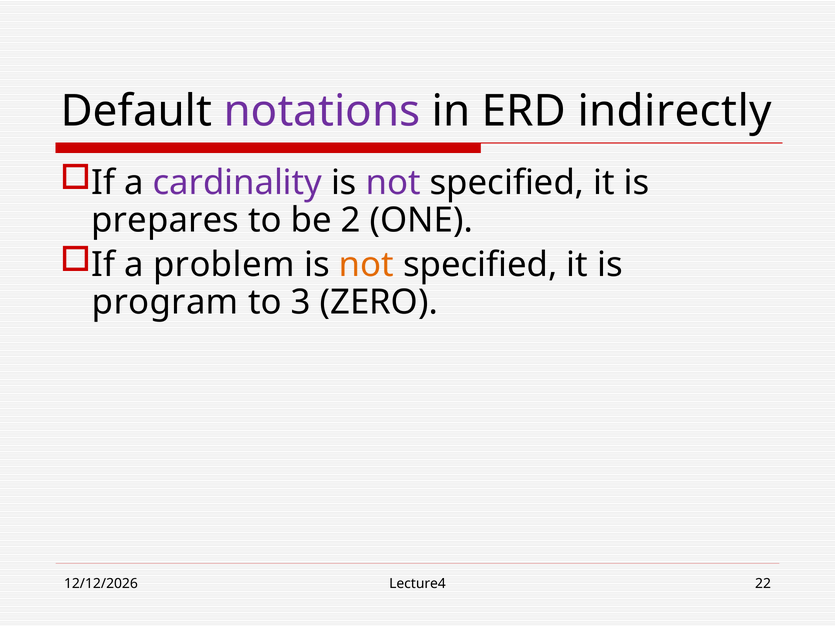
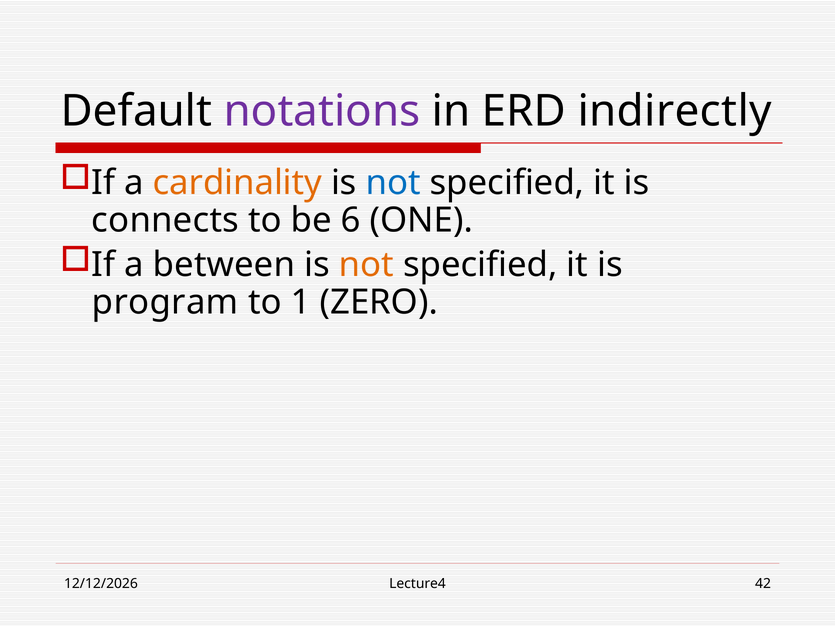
cardinality colour: purple -> orange
not at (393, 183) colour: purple -> blue
prepares: prepares -> connects
2: 2 -> 6
problem: problem -> between
3: 3 -> 1
22: 22 -> 42
